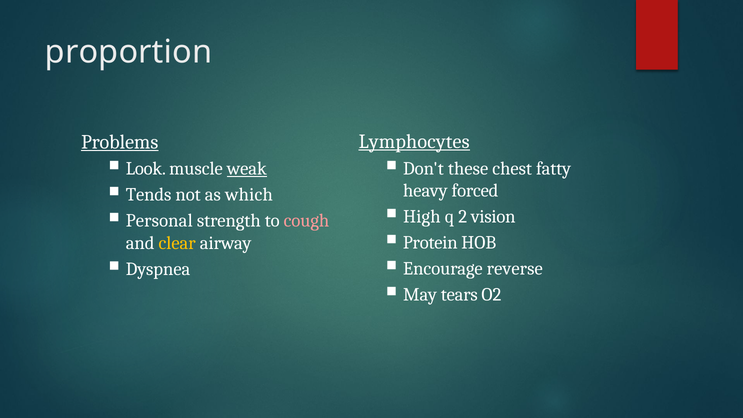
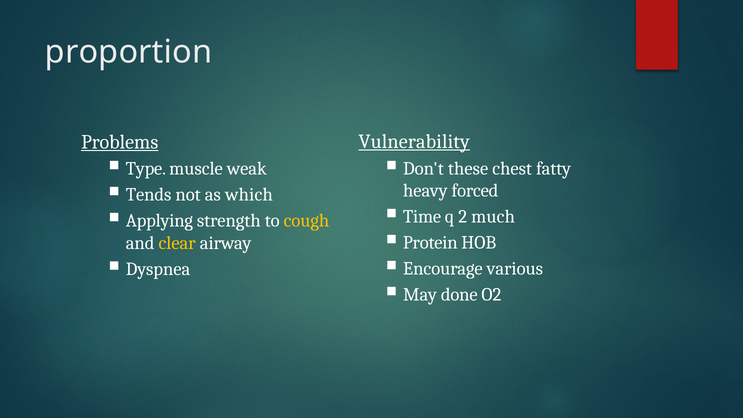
Lymphocytes: Lymphocytes -> Vulnerability
Look: Look -> Type
weak underline: present -> none
High: High -> Time
vision: vision -> much
Personal: Personal -> Applying
cough colour: pink -> yellow
reverse: reverse -> various
tears: tears -> done
